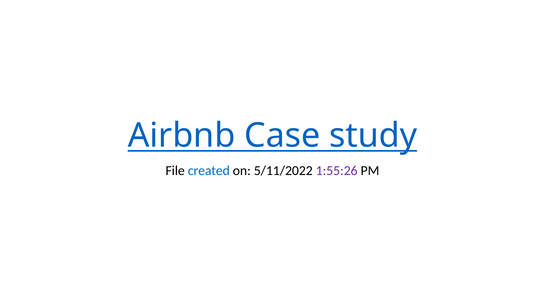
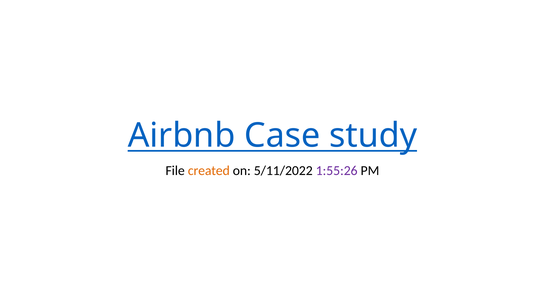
created colour: blue -> orange
